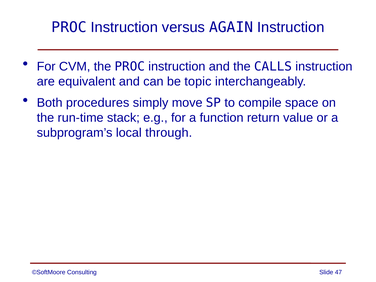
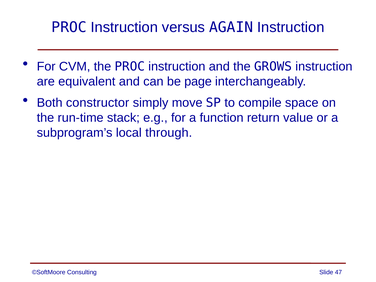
CALLS: CALLS -> GROWS
topic: topic -> page
procedures: procedures -> constructor
